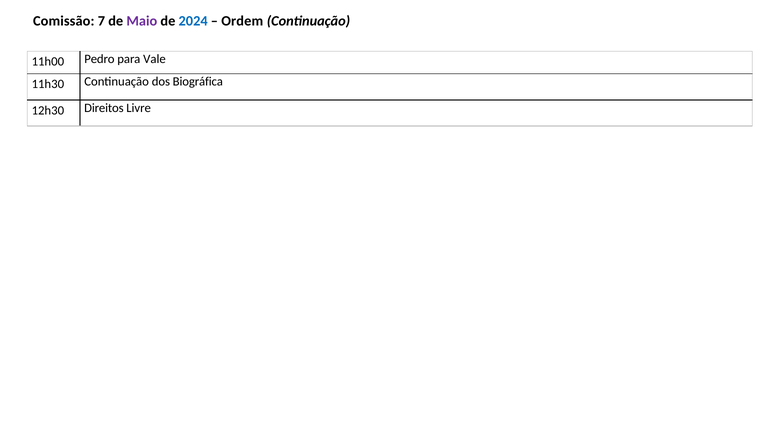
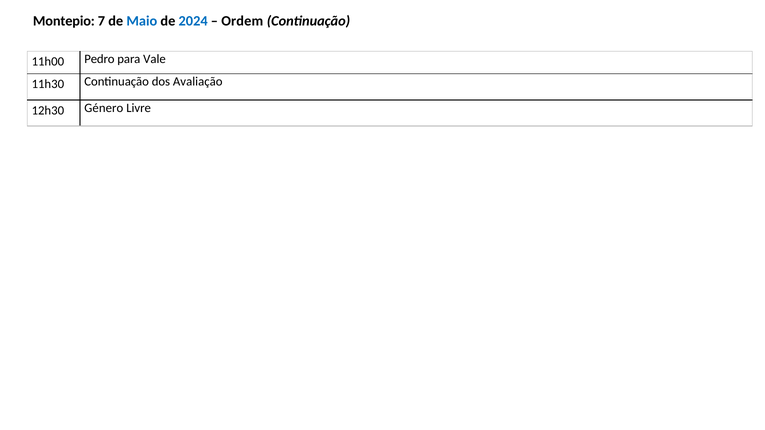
Comissão: Comissão -> Montepio
Maio colour: purple -> blue
Biográfica: Biográfica -> Avaliação
Direitos: Direitos -> Género
